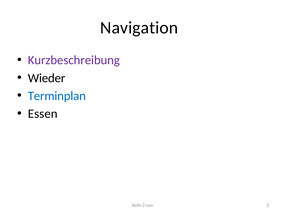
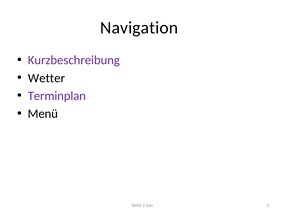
Wieder: Wieder -> Wetter
Terminplan colour: blue -> purple
Essen: Essen -> Menü
